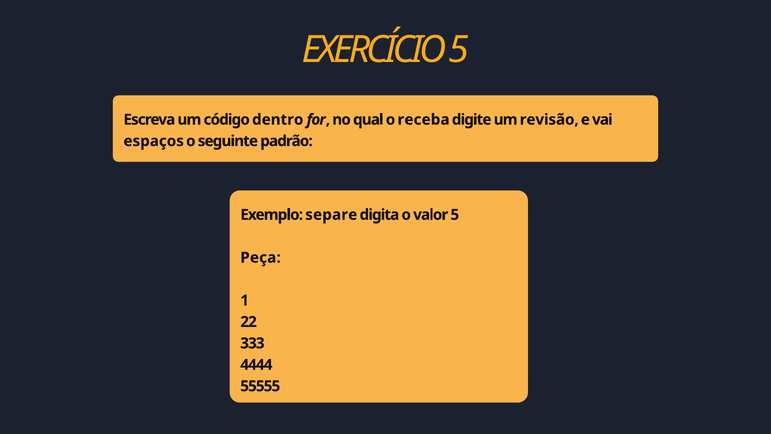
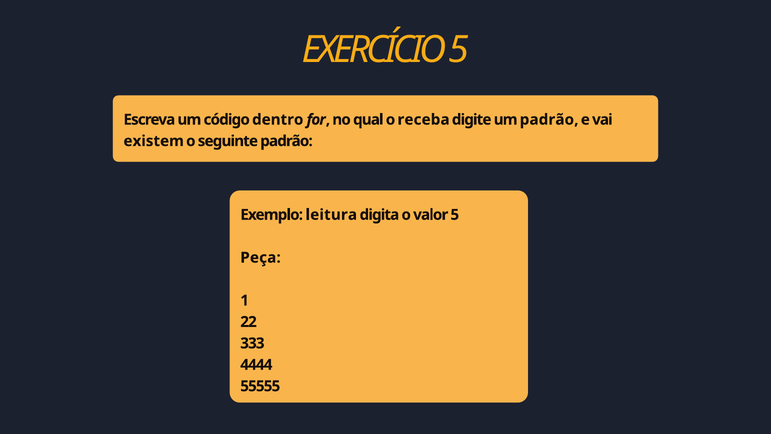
um revisão: revisão -> padrão
espaços: espaços -> existem
separe: separe -> leitura
